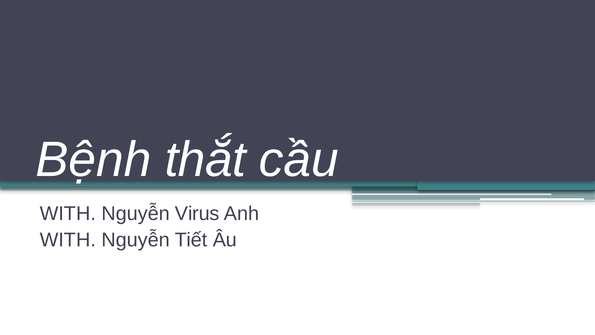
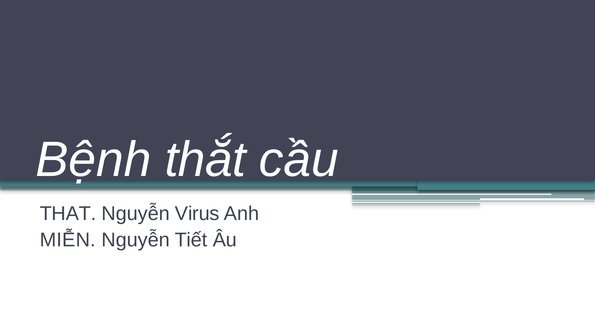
WITH at (68, 213): WITH -> THAT
WITH at (68, 240): WITH -> MIỄN
